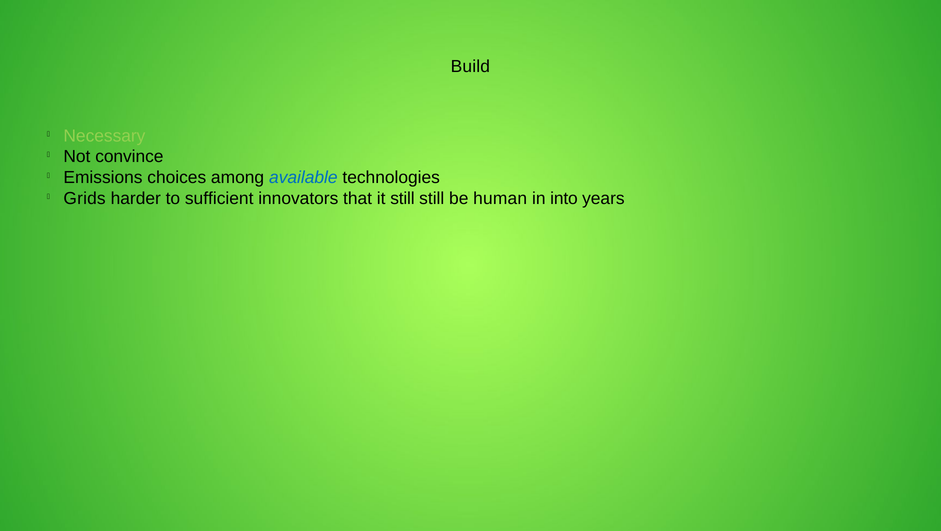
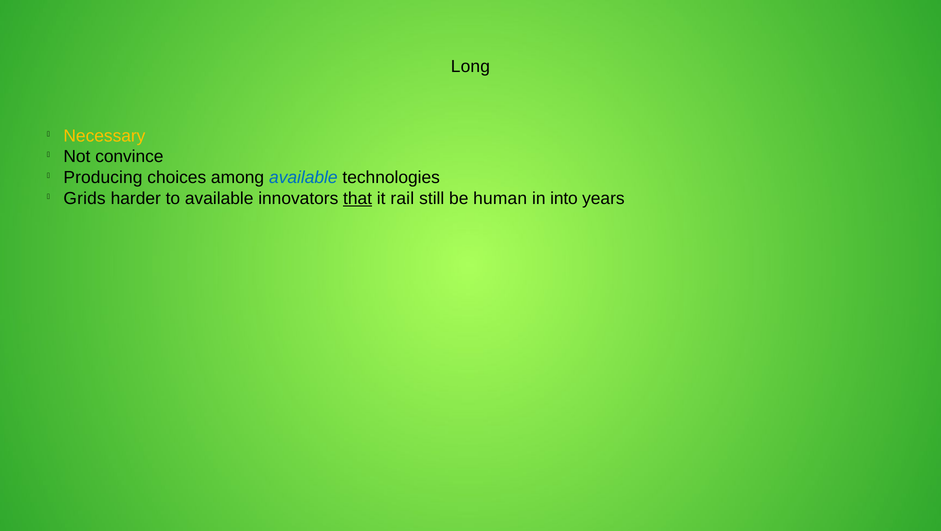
Build: Build -> Long
Necessary colour: light green -> yellow
Emissions: Emissions -> Producing
to sufficient: sufficient -> available
that underline: none -> present
it still: still -> rail
